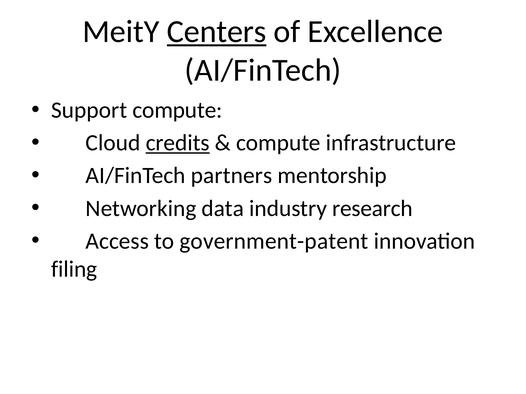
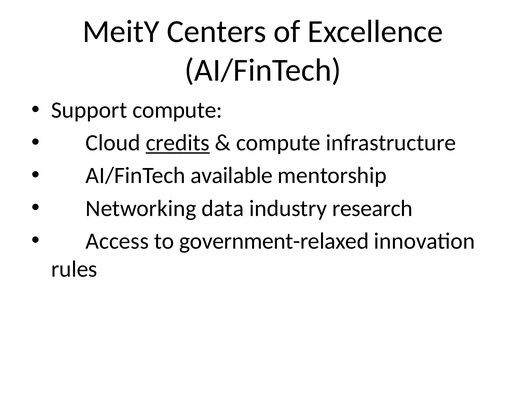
Centers underline: present -> none
partners: partners -> available
government-patent: government-patent -> government-relaxed
filing: filing -> rules
